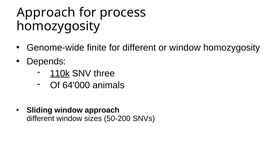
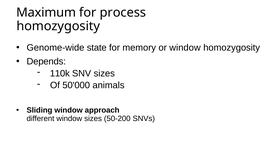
Approach at (46, 12): Approach -> Maximum
finite: finite -> state
for different: different -> memory
110k underline: present -> none
SNV three: three -> sizes
64'000: 64'000 -> 50'000
